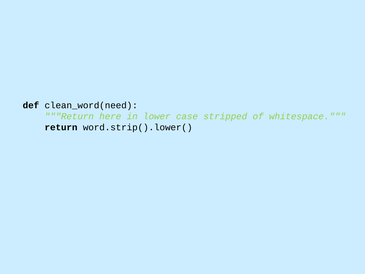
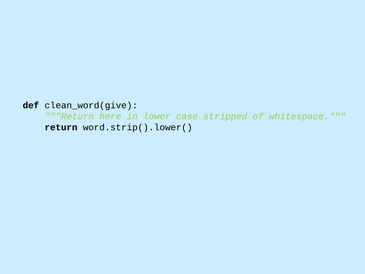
clean_word(need: clean_word(need -> clean_word(give
